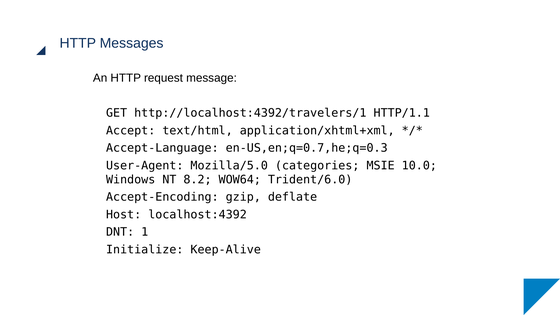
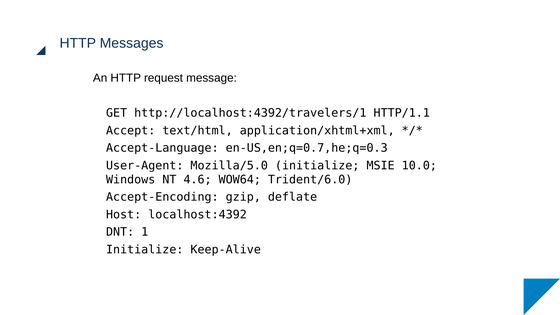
Mozilla/5.0 categories: categories -> initialize
8.2: 8.2 -> 4.6
